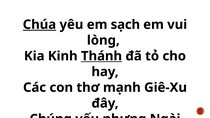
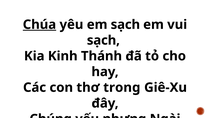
lòng at (103, 40): lòng -> sạch
Thánh underline: present -> none
thơ mạnh: mạnh -> trong
